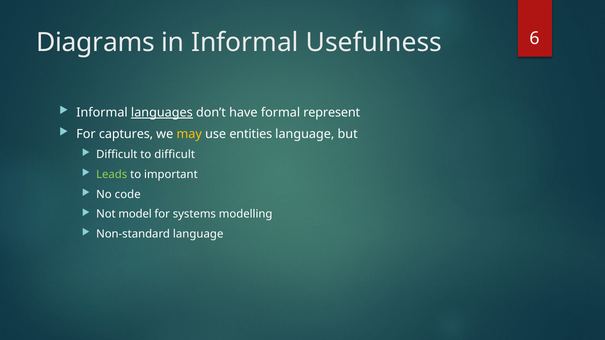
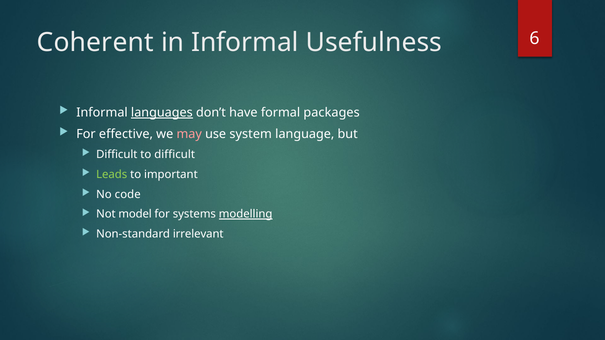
Diagrams: Diagrams -> Coherent
represent: represent -> packages
captures: captures -> effective
may colour: yellow -> pink
entities: entities -> system
modelling underline: none -> present
Non-standard language: language -> irrelevant
